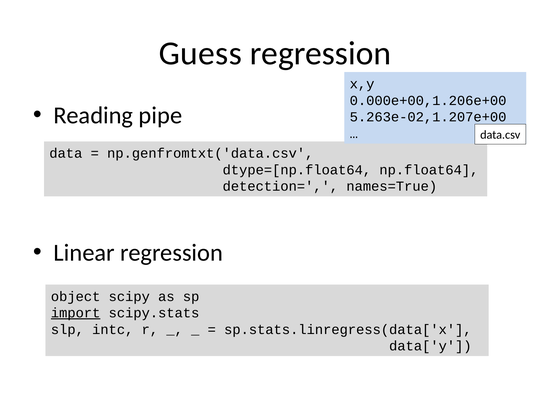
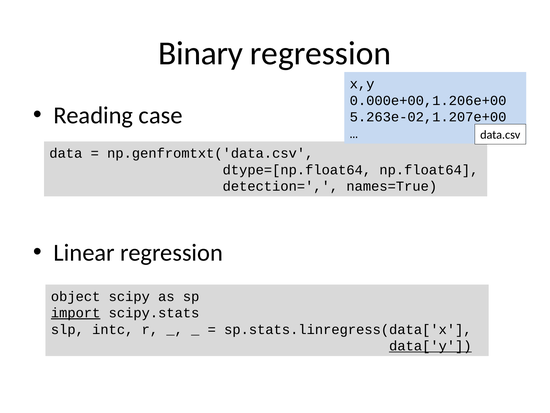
Guess: Guess -> Binary
pipe: pipe -> case
data['y underline: none -> present
